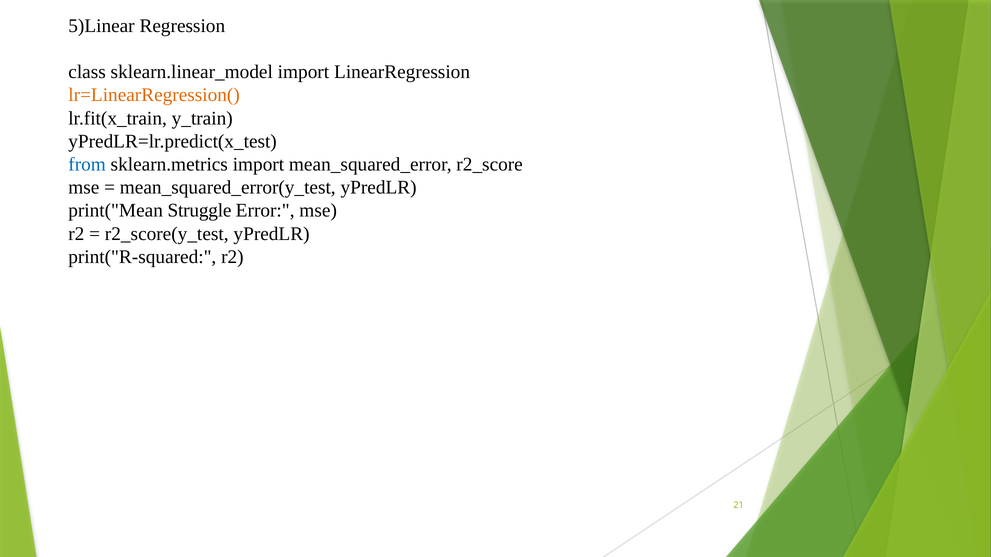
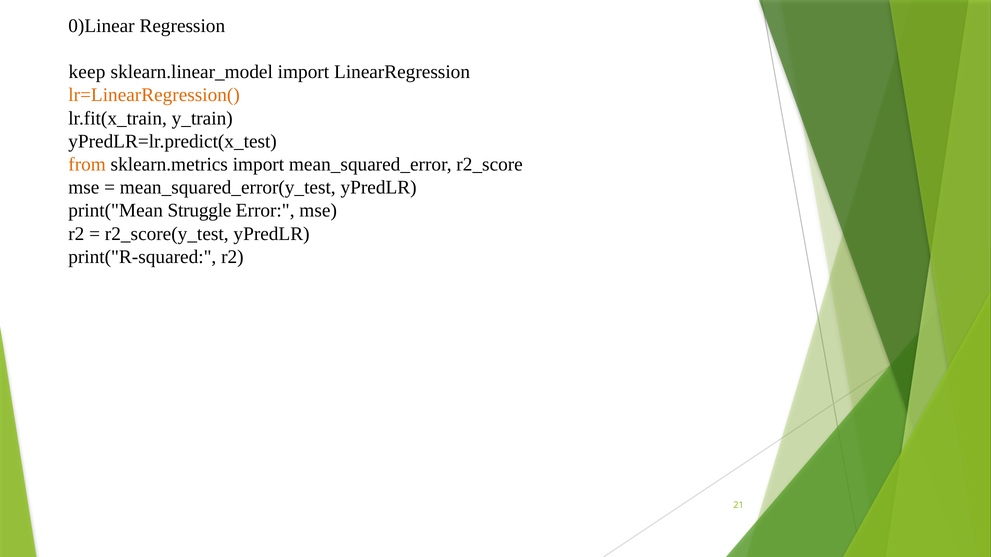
5)Linear: 5)Linear -> 0)Linear
class: class -> keep
from colour: blue -> orange
